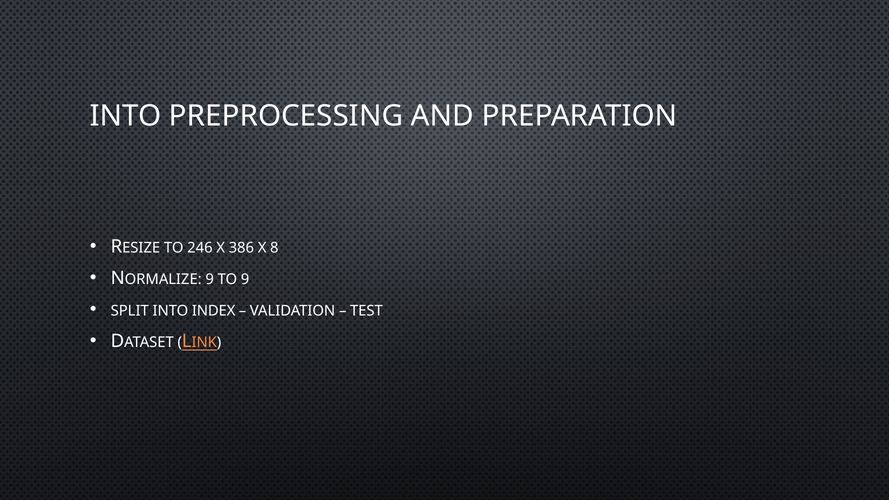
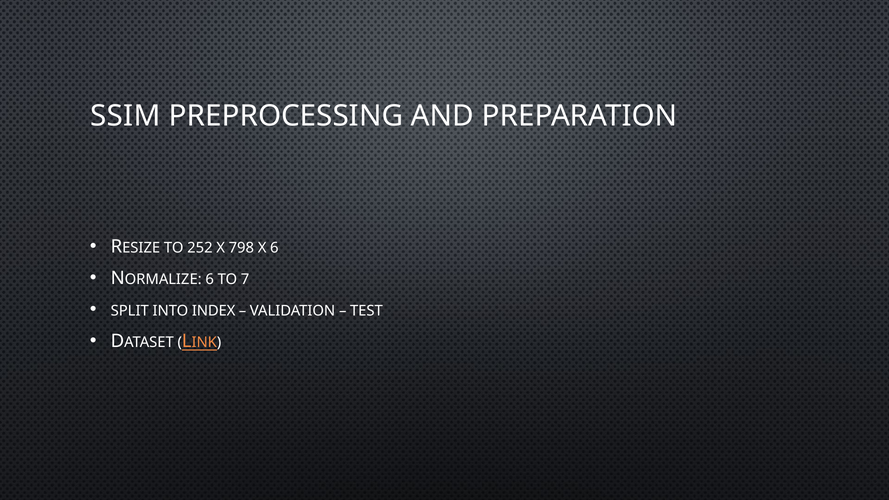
INTO at (126, 116): INTO -> SSIM
246: 246 -> 252
386: 386 -> 798
X 8: 8 -> 6
9 at (210, 279): 9 -> 6
TO 9: 9 -> 7
